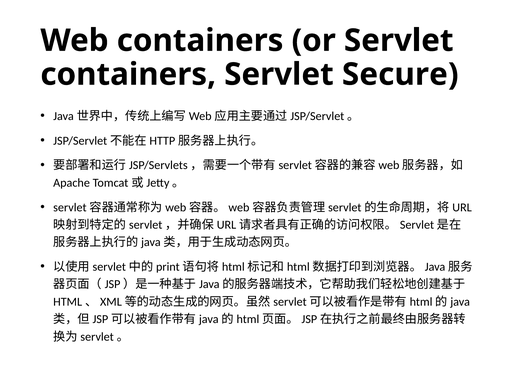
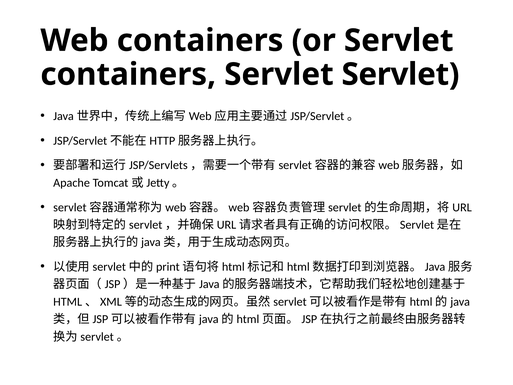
Servlet Secure: Secure -> Servlet
